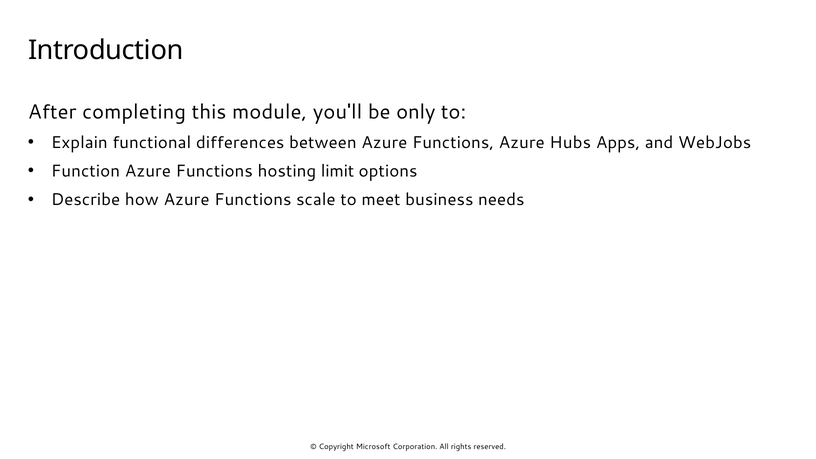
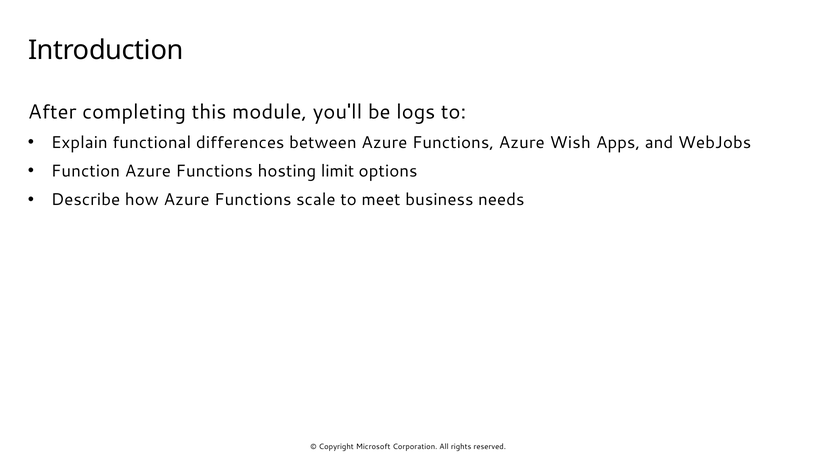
only: only -> logs
Hubs: Hubs -> Wish
